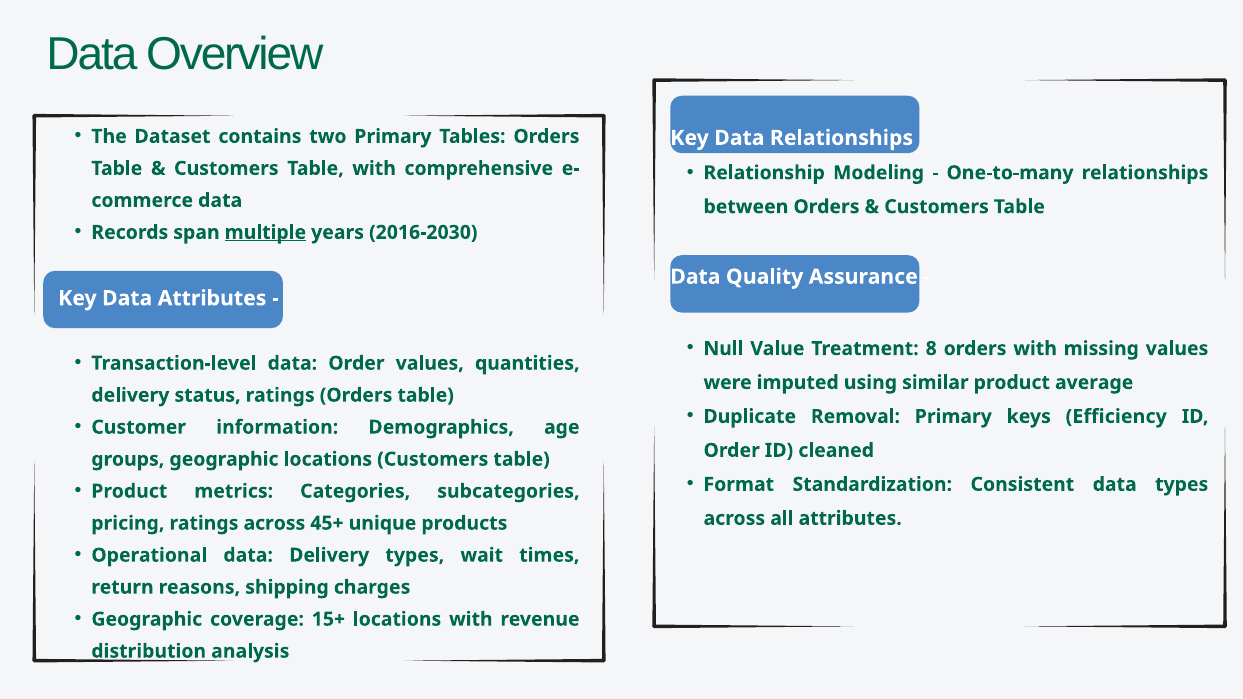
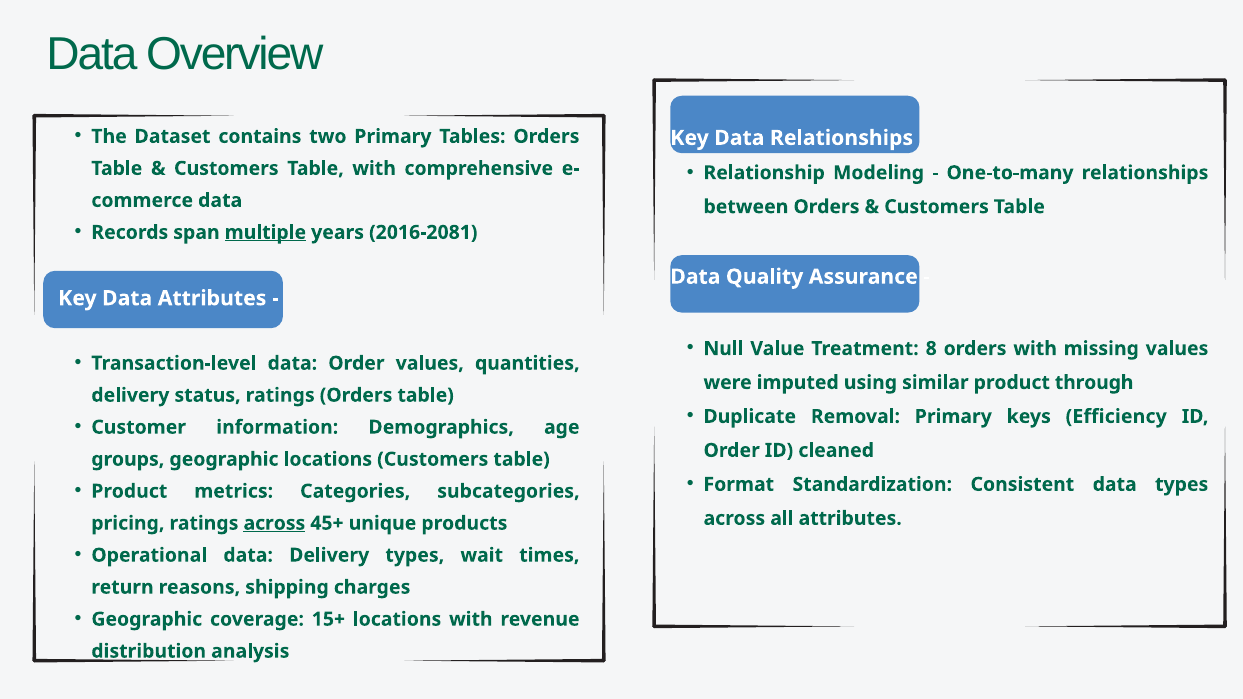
2016-2030: 2016-2030 -> 2016-2081
average: average -> through
across at (274, 523) underline: none -> present
